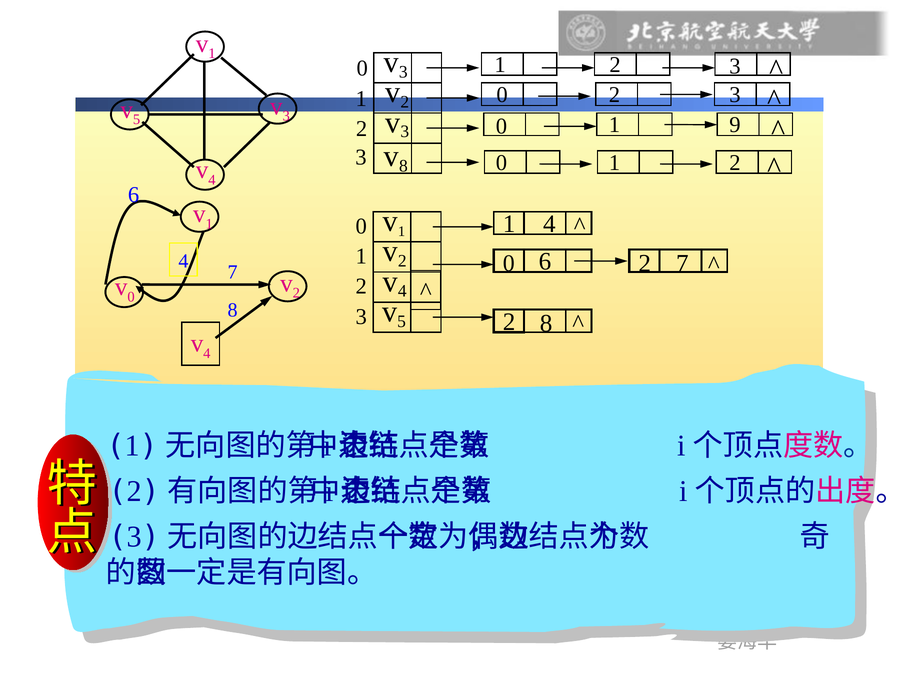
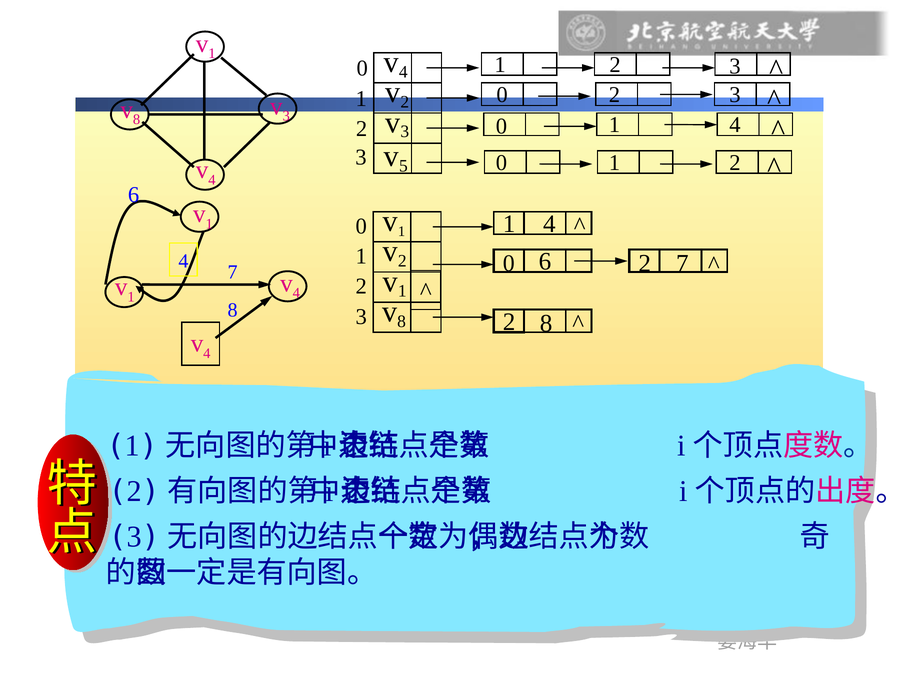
3 at (403, 72): 3 -> 4
5 at (137, 120): 5 -> 8
0 9: 9 -> 4
8 at (403, 166): 8 -> 5
4 at (402, 291): 4 -> 1
2 at (296, 293): 2 -> 4
0 at (131, 297): 0 -> 1
5 at (402, 321): 5 -> 8
